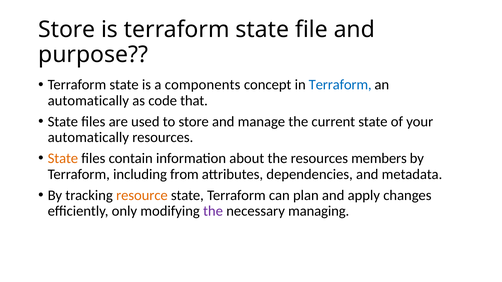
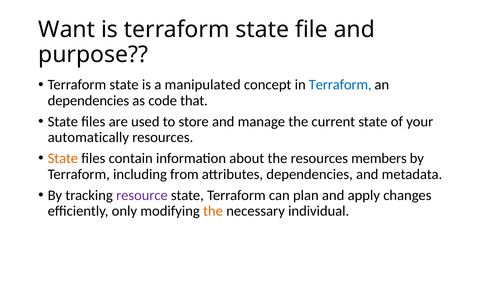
Store at (67, 30): Store -> Want
components: components -> manipulated
automatically at (88, 101): automatically -> dependencies
resource colour: orange -> purple
the at (213, 211) colour: purple -> orange
managing: managing -> individual
